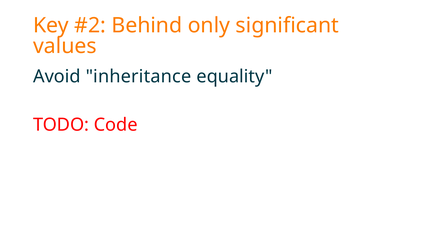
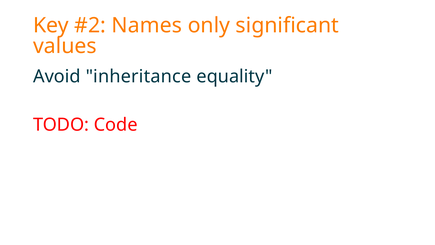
Behind: Behind -> Names
